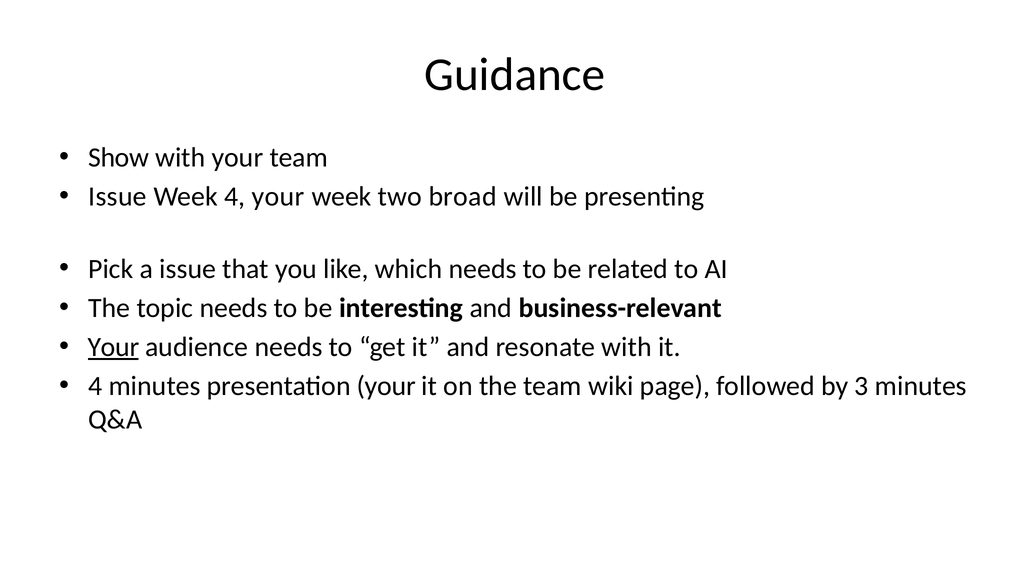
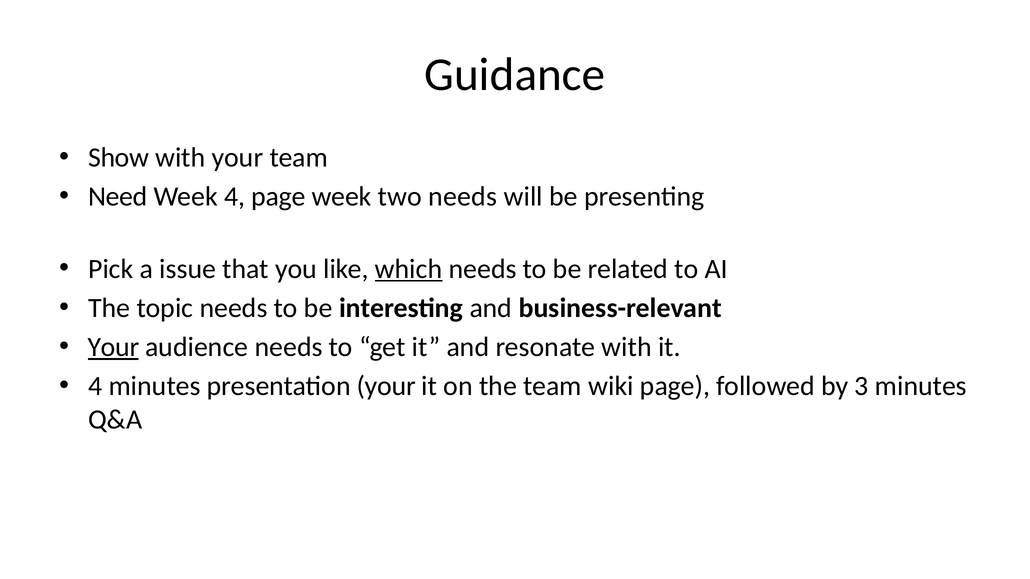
Issue at (118, 197): Issue -> Need
4 your: your -> page
two broad: broad -> needs
which underline: none -> present
